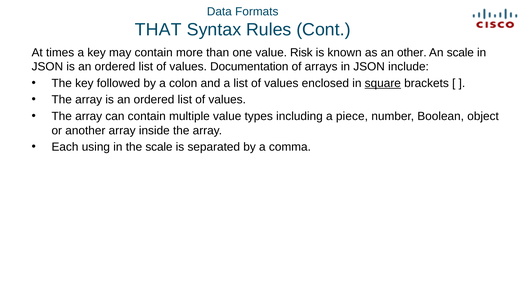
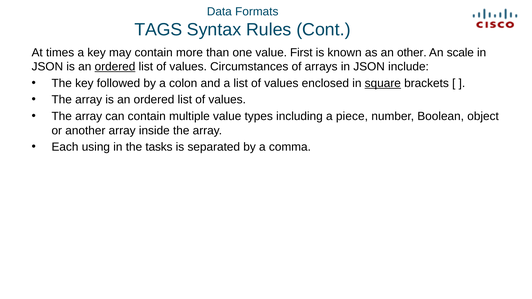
THAT: THAT -> TAGS
Risk: Risk -> First
ordered at (115, 67) underline: none -> present
Documentation: Documentation -> Circumstances
the scale: scale -> tasks
